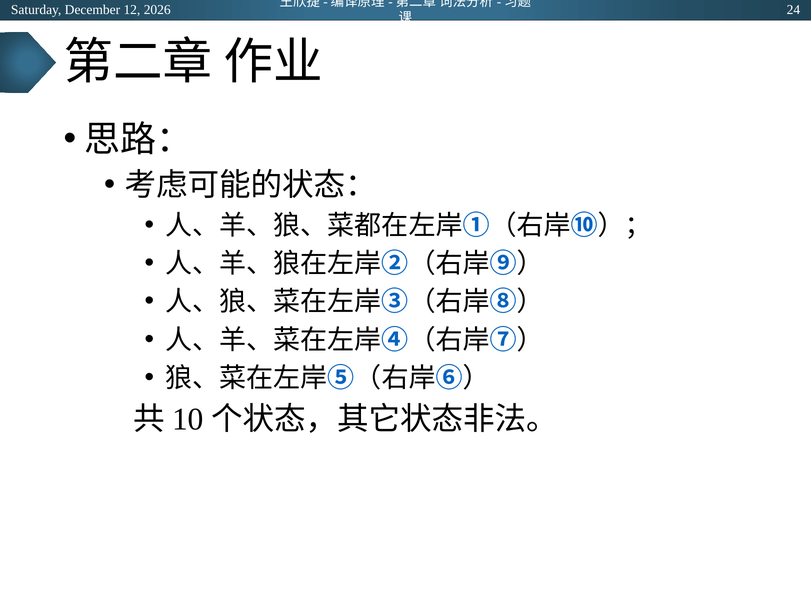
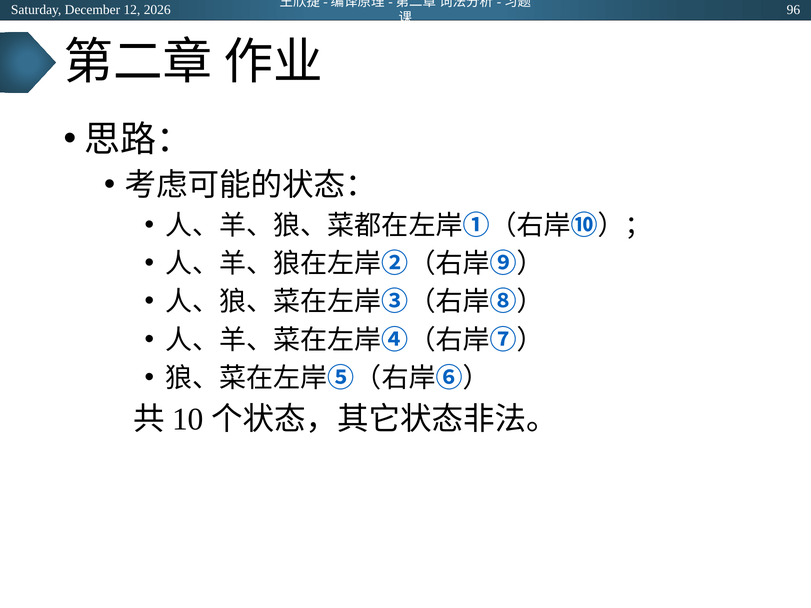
24: 24 -> 96
